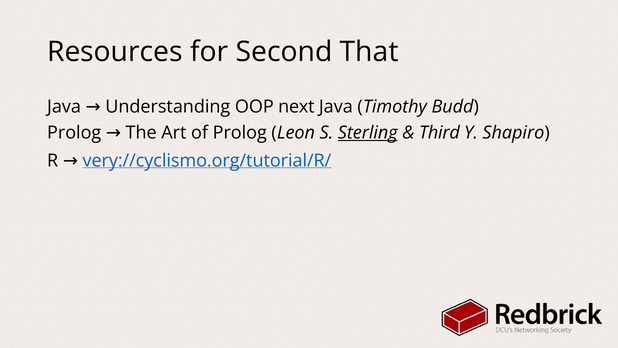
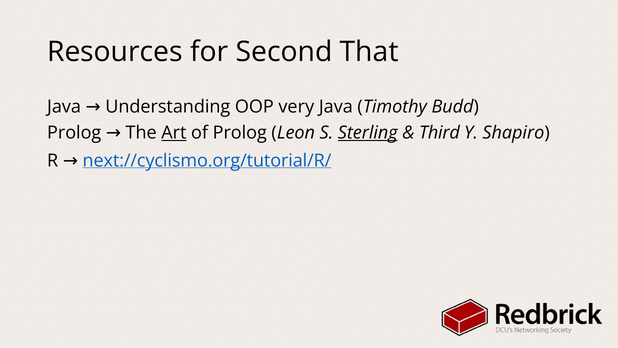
next: next -> very
Art underline: none -> present
very://cyclismo.org/tutorial/R/: very://cyclismo.org/tutorial/R/ -> next://cyclismo.org/tutorial/R/
